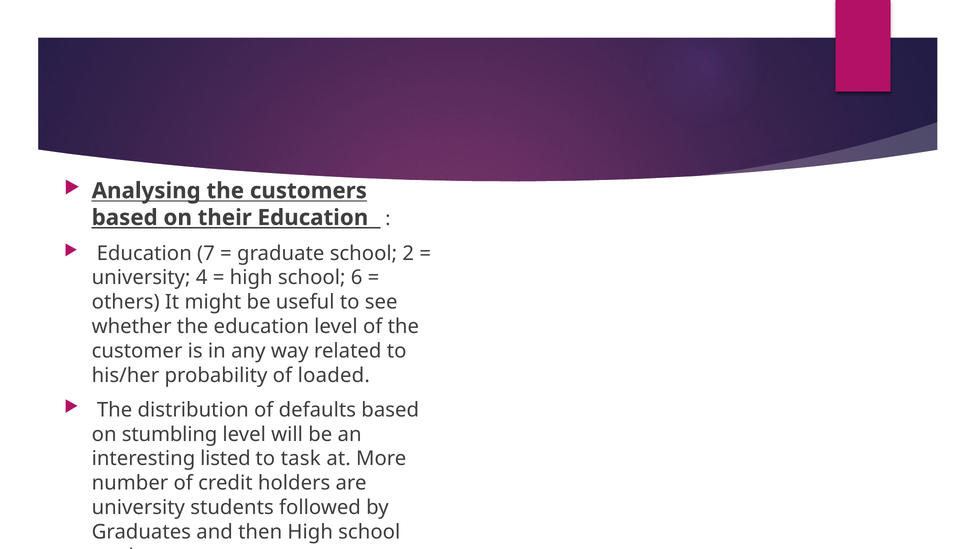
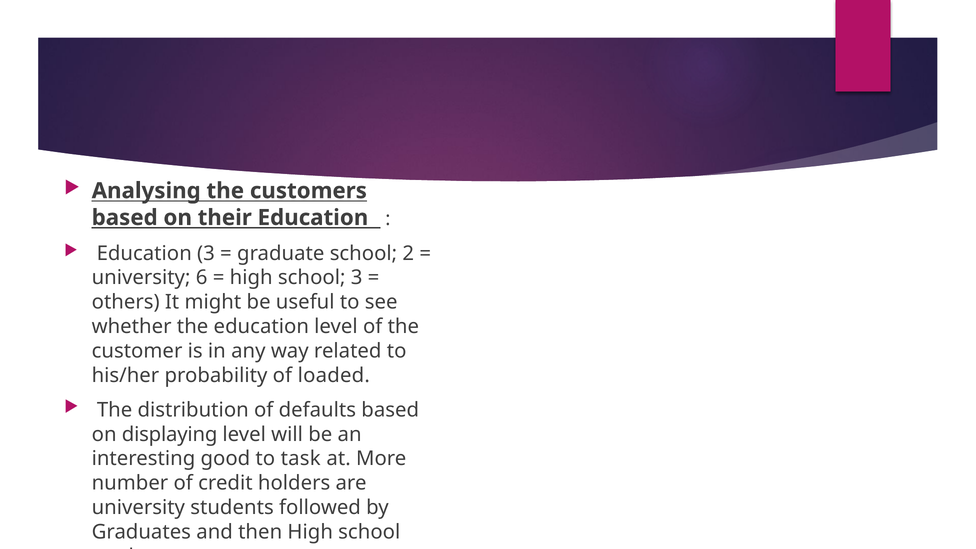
Education 7: 7 -> 3
4: 4 -> 6
school 6: 6 -> 3
stumbling: stumbling -> displaying
listed: listed -> good
